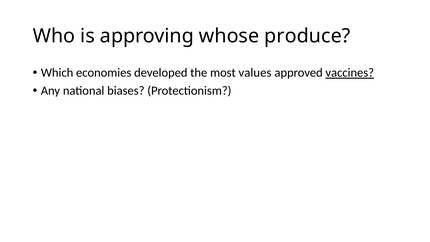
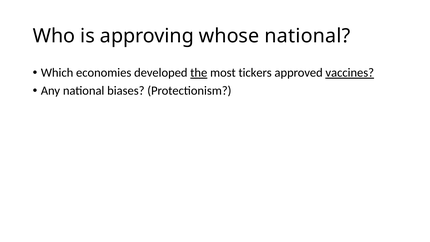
whose produce: produce -> national
the underline: none -> present
values: values -> tickers
